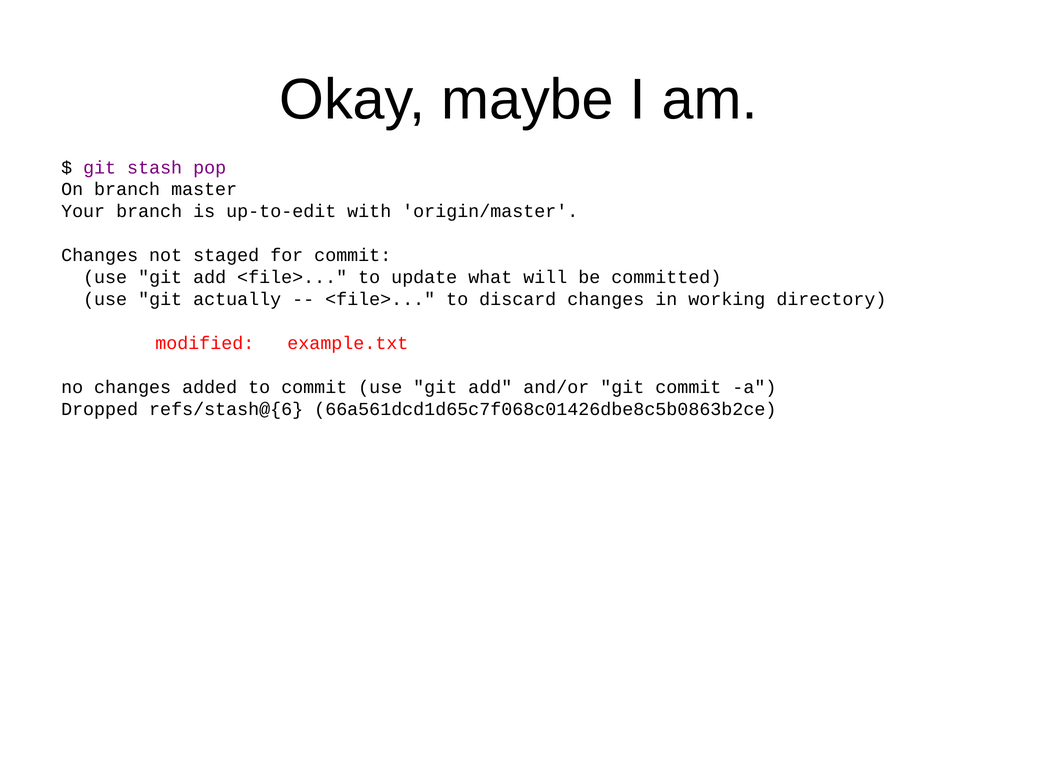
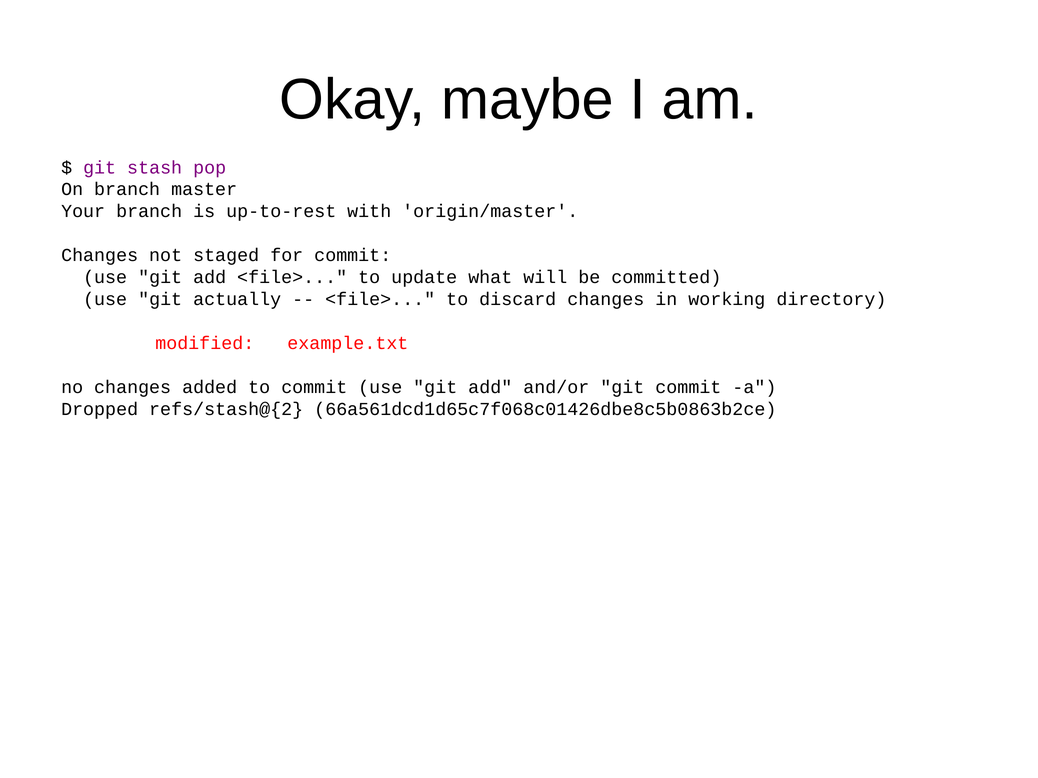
up-to-edit: up-to-edit -> up-to-rest
refs/stash@{6: refs/stash@{6 -> refs/stash@{2
